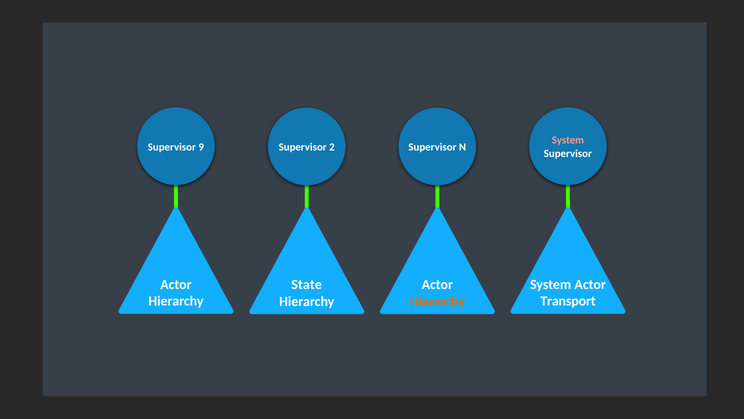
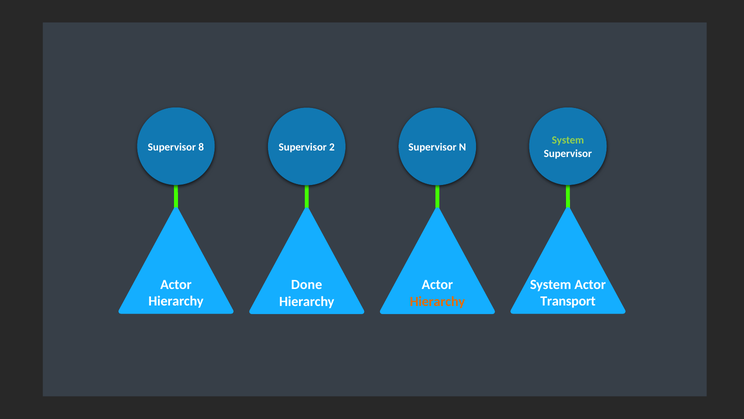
System at (568, 140) colour: pink -> light green
9: 9 -> 8
State: State -> Done
